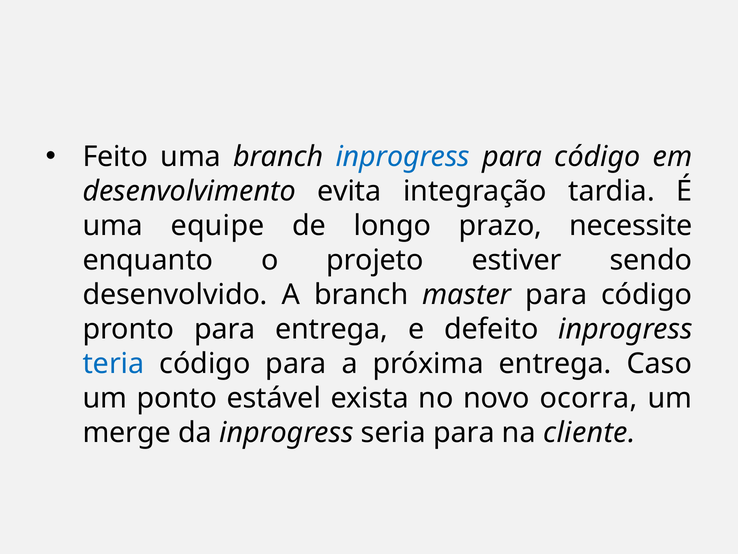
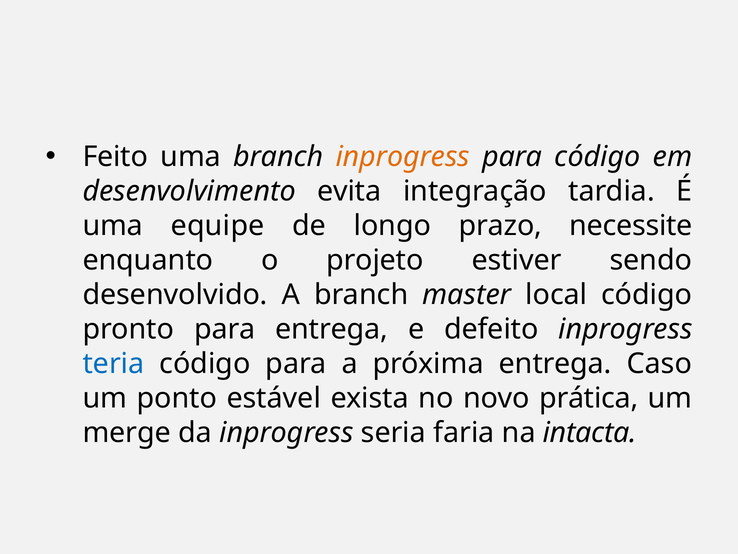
inprogress at (403, 157) colour: blue -> orange
master para: para -> local
ocorra: ocorra -> prática
seria para: para -> faria
cliente: cliente -> intacta
